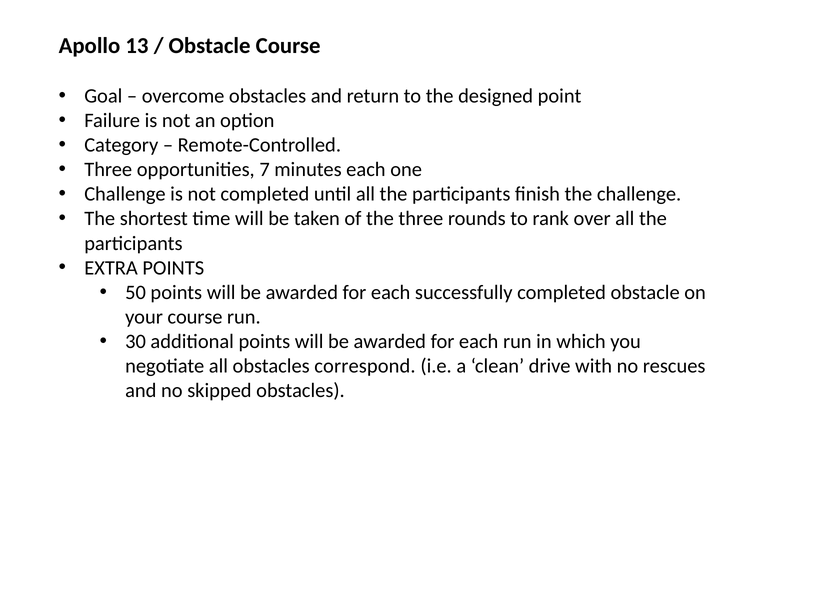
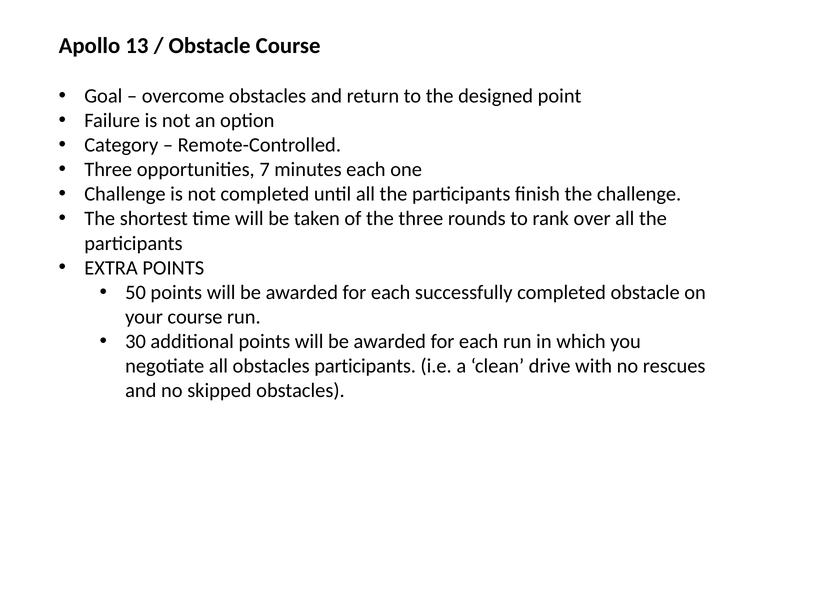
obstacles correspond: correspond -> participants
